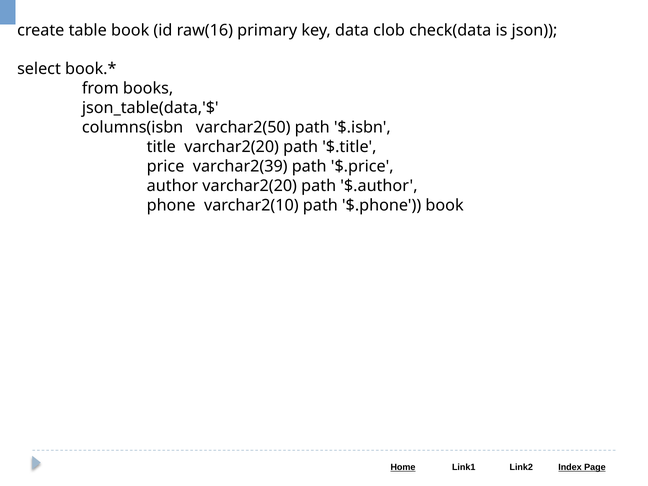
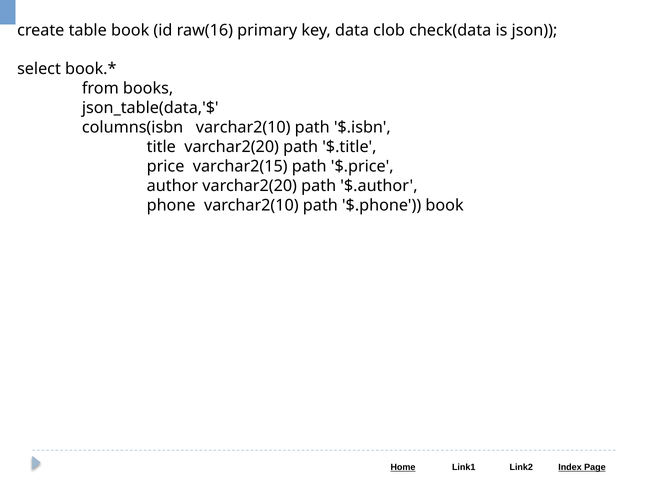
columns(isbn varchar2(50: varchar2(50 -> varchar2(10
varchar2(39: varchar2(39 -> varchar2(15
